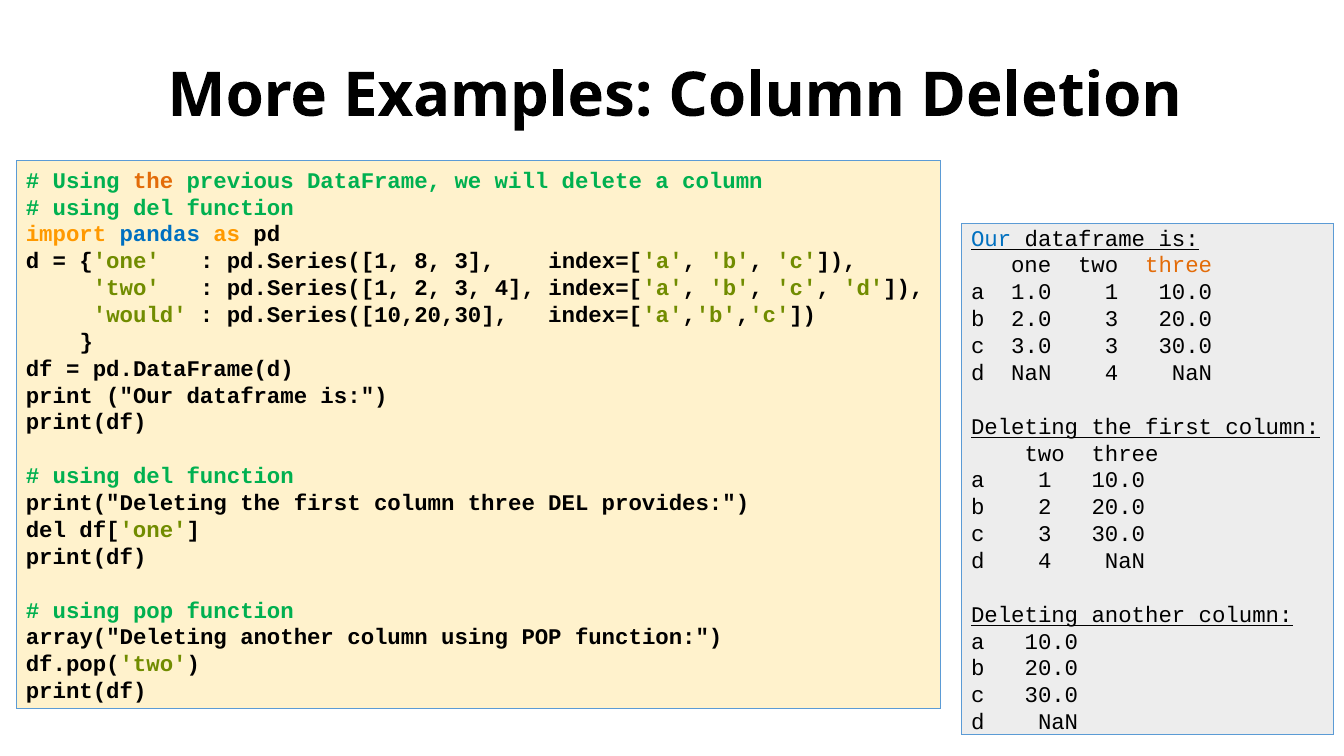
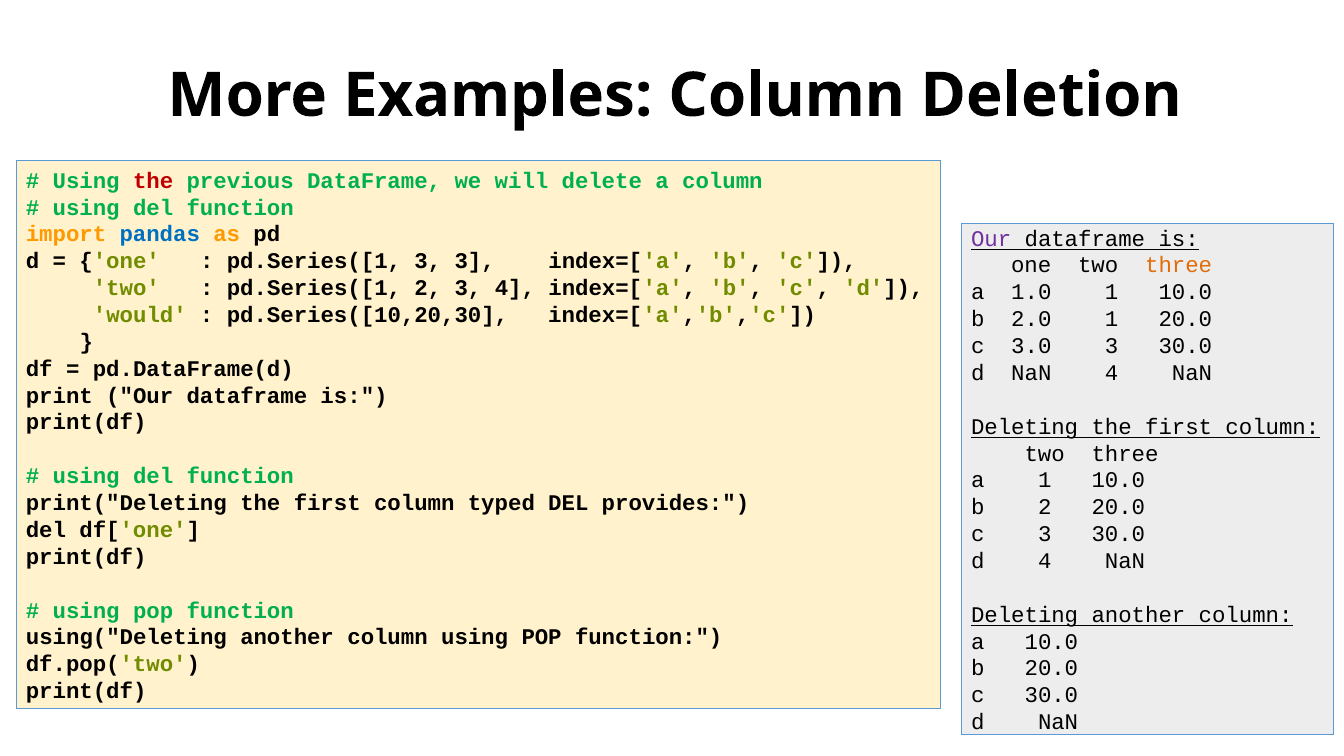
the at (153, 181) colour: orange -> red
Our at (991, 239) colour: blue -> purple
pd.Series([1 8: 8 -> 3
2.0 3: 3 -> 1
column three: three -> typed
array("Deleting: array("Deleting -> using("Deleting
